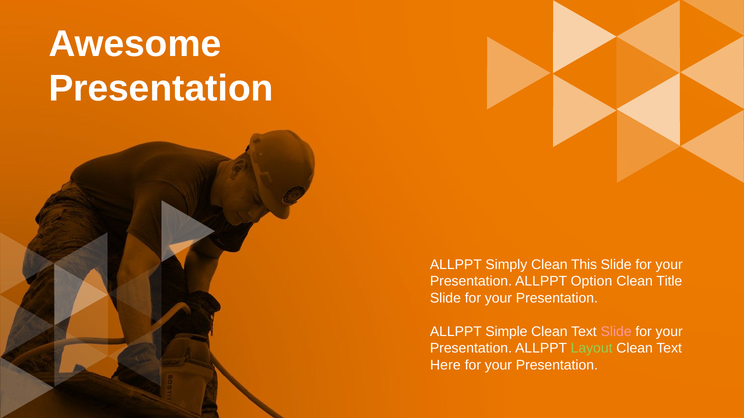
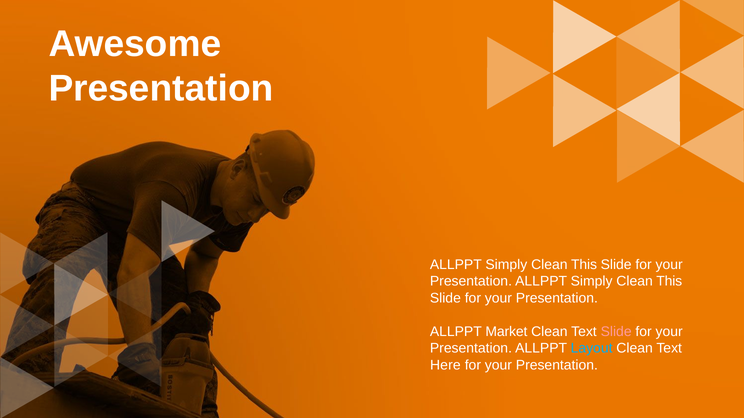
Option at (591, 282): Option -> Simply
Title at (669, 282): Title -> This
Simple: Simple -> Market
Layout colour: light green -> light blue
